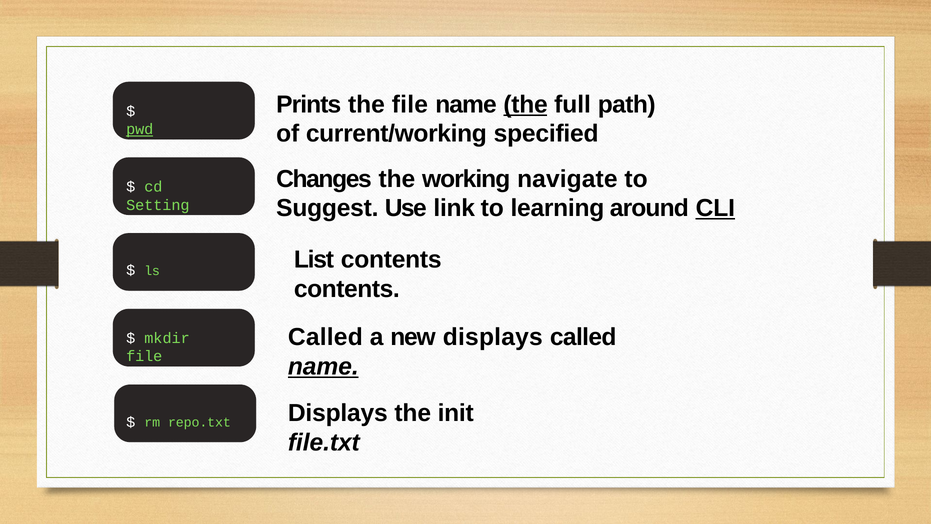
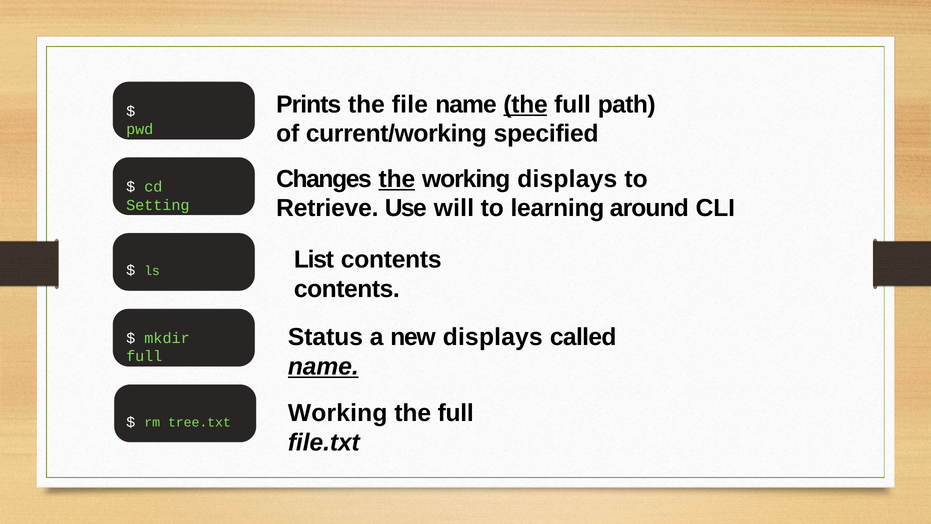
pwd underline: present -> none
the at (397, 179) underline: none -> present
working navigate: navigate -> displays
Suggest: Suggest -> Retrieve
link: link -> will
CLI underline: present -> none
Called at (325, 337): Called -> Status
file at (144, 356): file -> full
Displays at (338, 413): Displays -> Working
init at (456, 413): init -> full
repo.txt: repo.txt -> tree.txt
